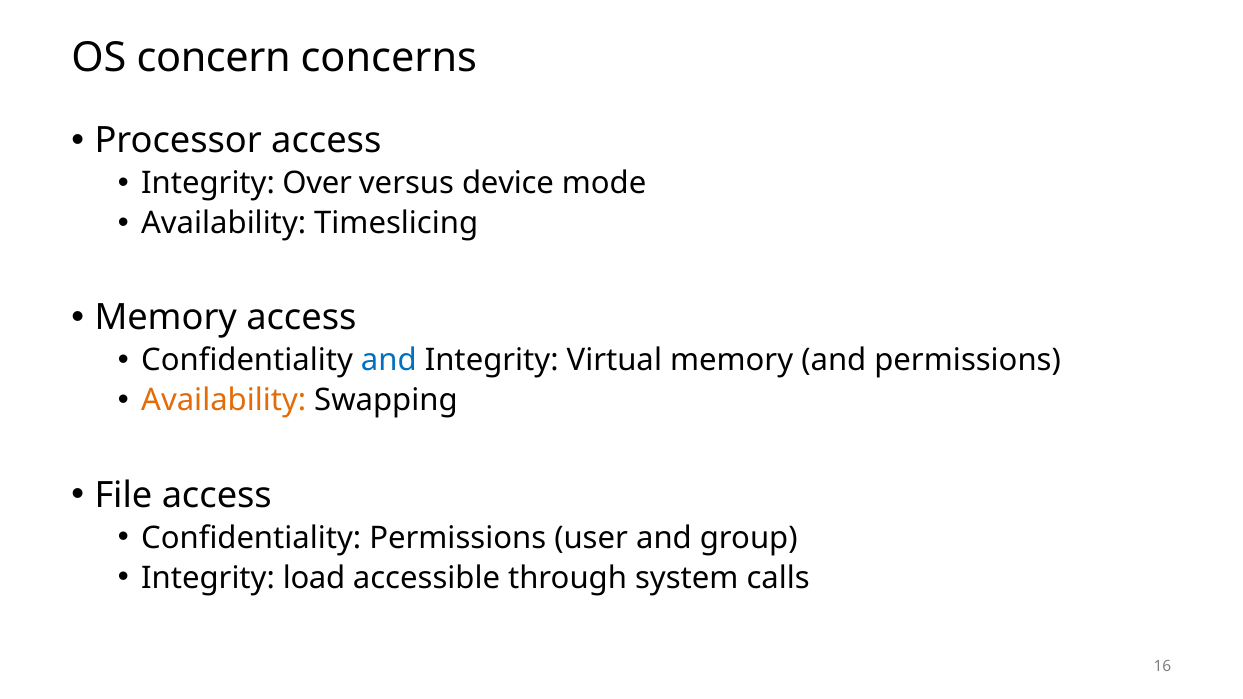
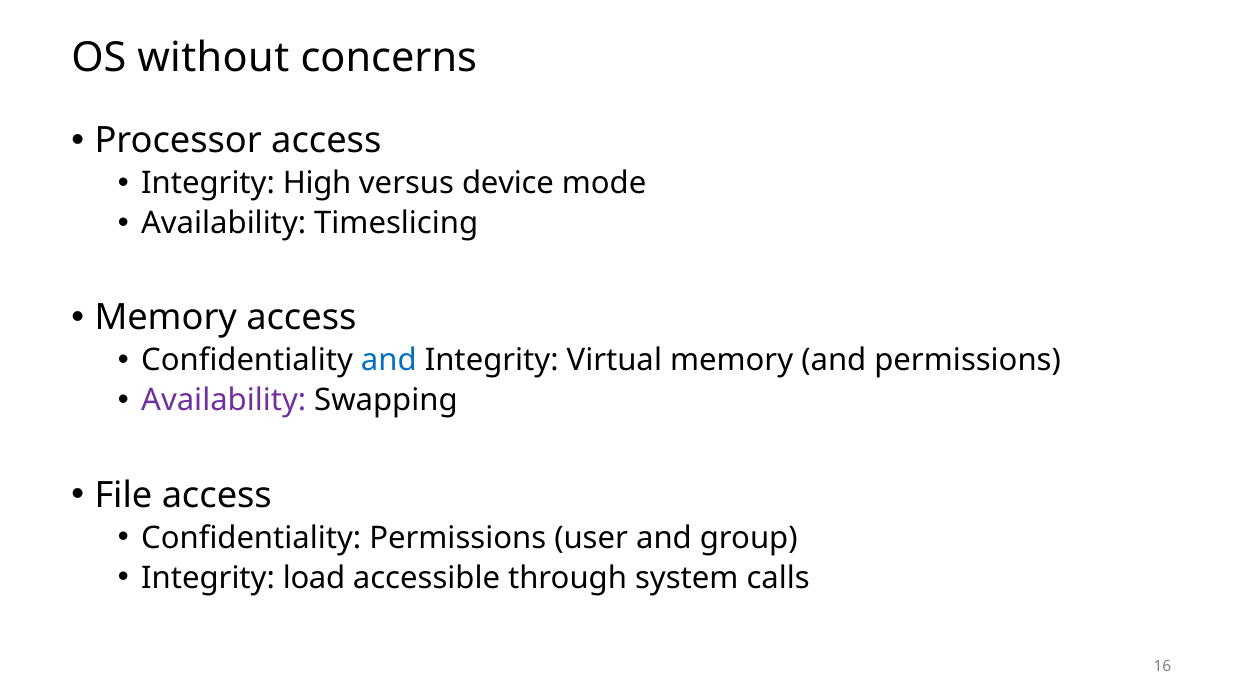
concern: concern -> without
Over: Over -> High
Availability at (224, 401) colour: orange -> purple
